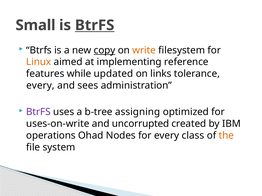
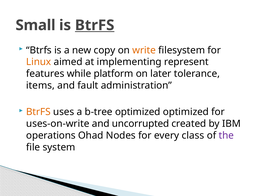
copy underline: present -> none
reference: reference -> represent
updated: updated -> platform
links: links -> later
every at (40, 86): every -> items
sees: sees -> fault
BtrFS at (38, 112) colour: purple -> orange
b-tree assigning: assigning -> optimized
the colour: orange -> purple
